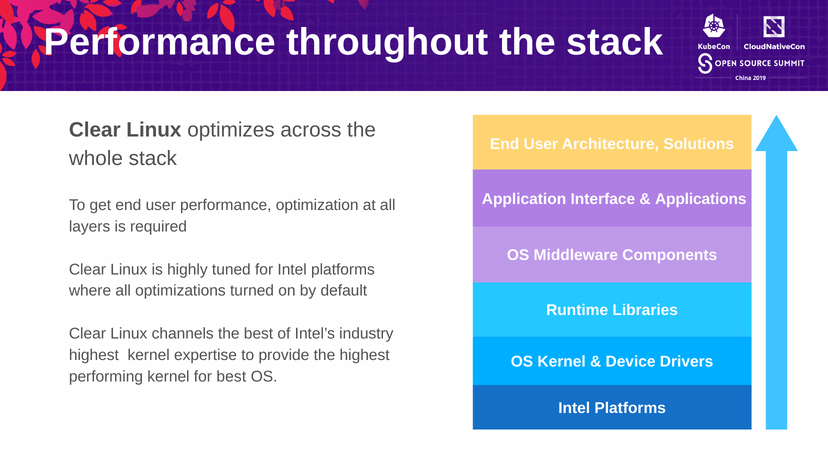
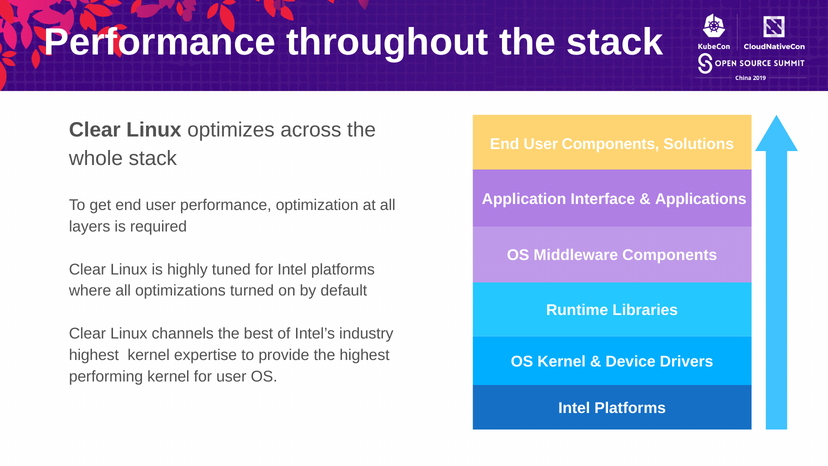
User Architecture: Architecture -> Components
for best: best -> user
